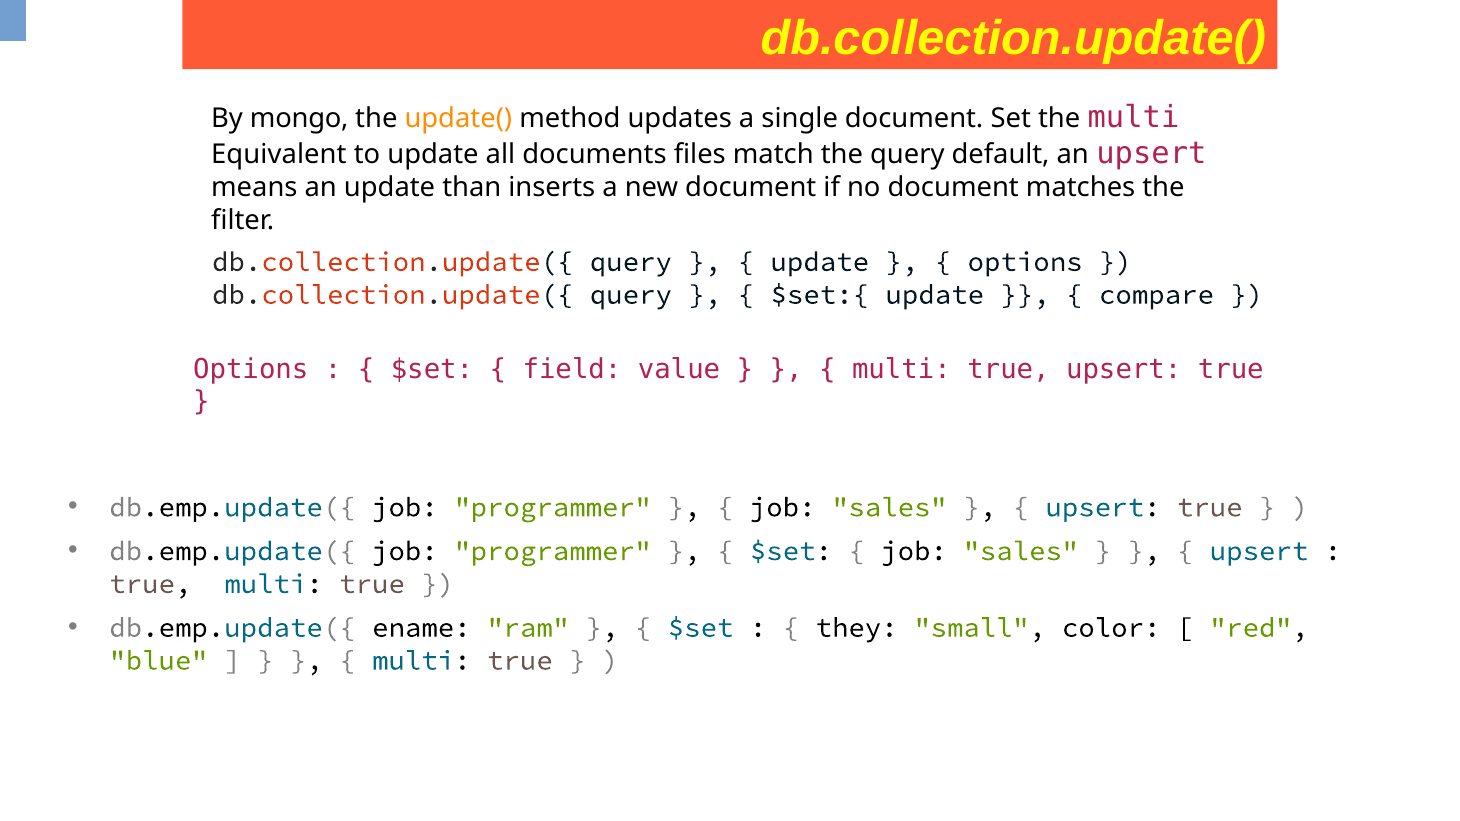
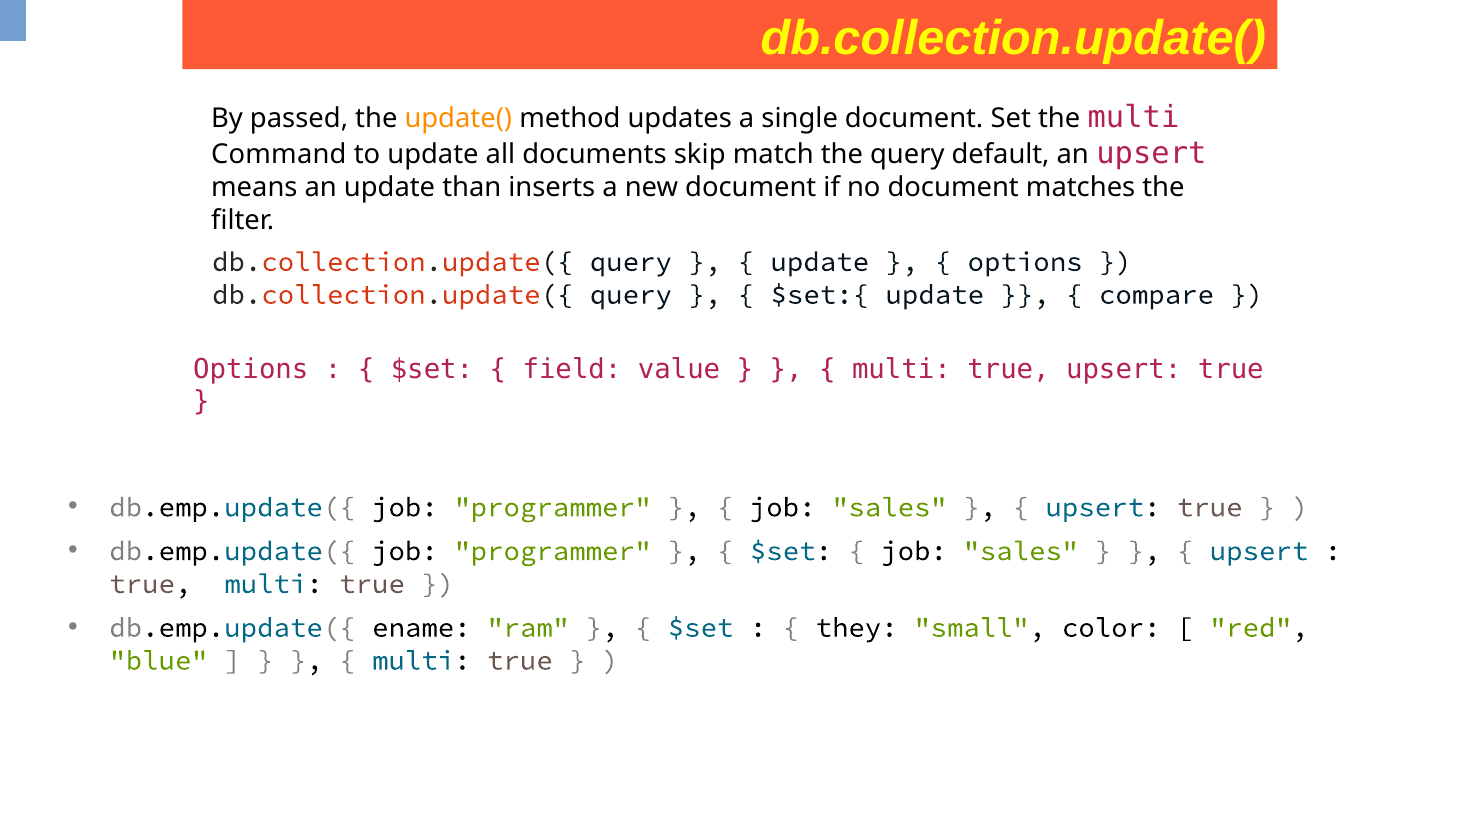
mongo: mongo -> passed
Equivalent: Equivalent -> Command
files: files -> skip
